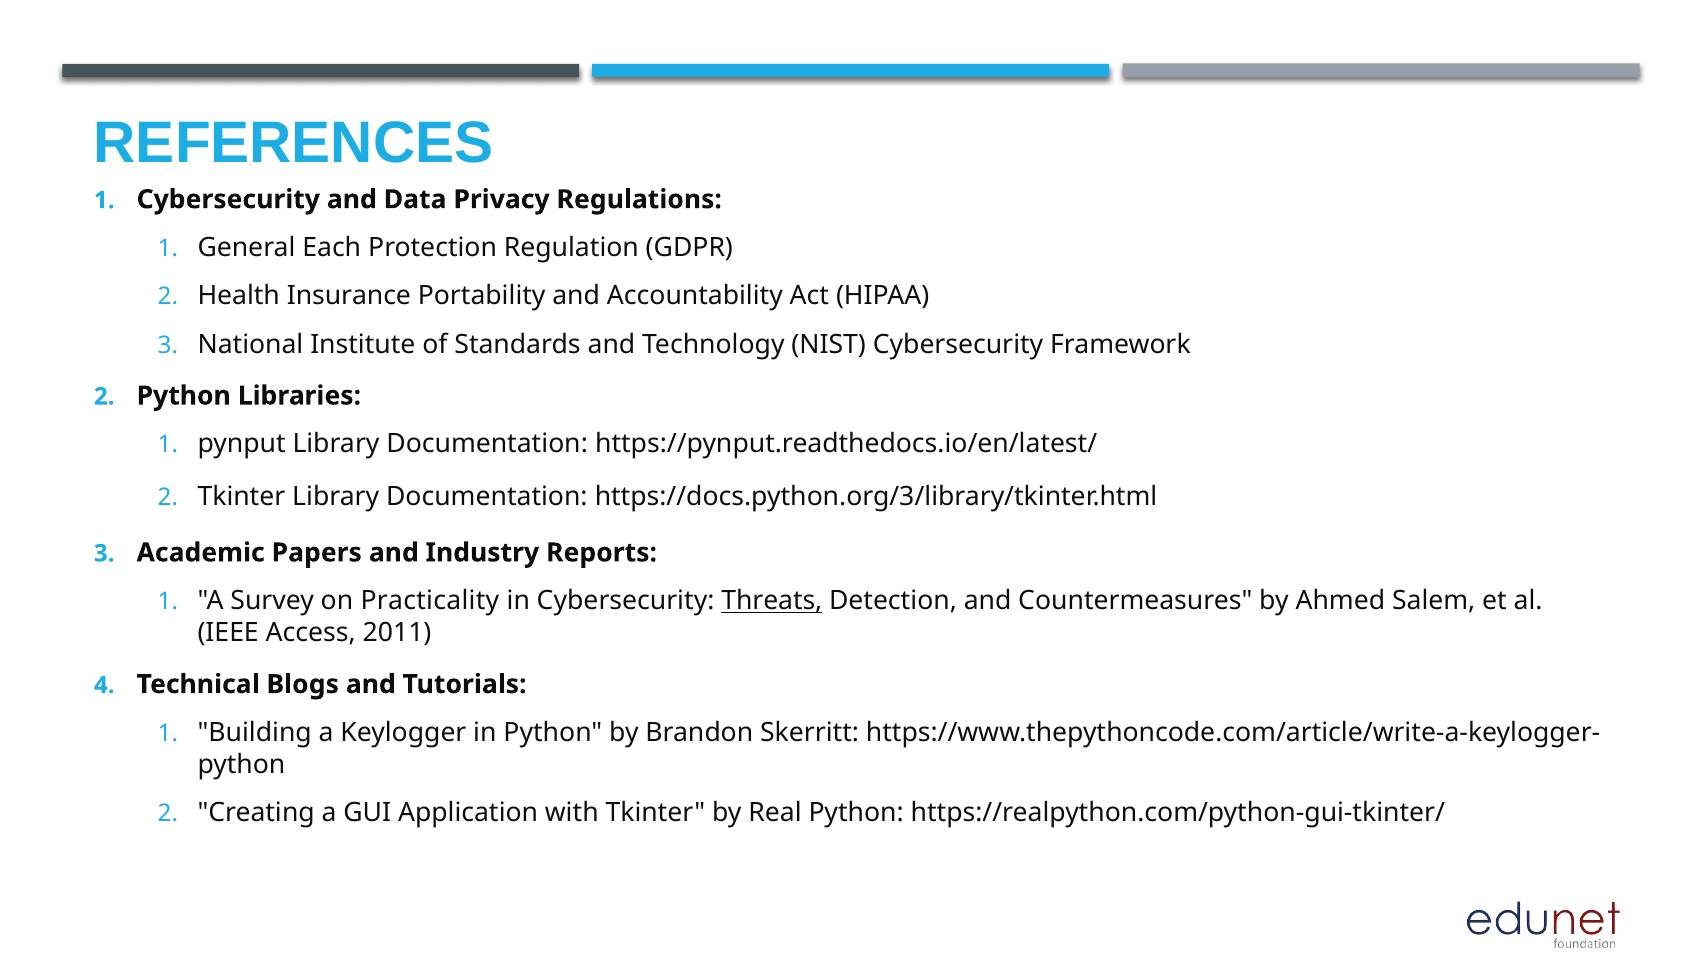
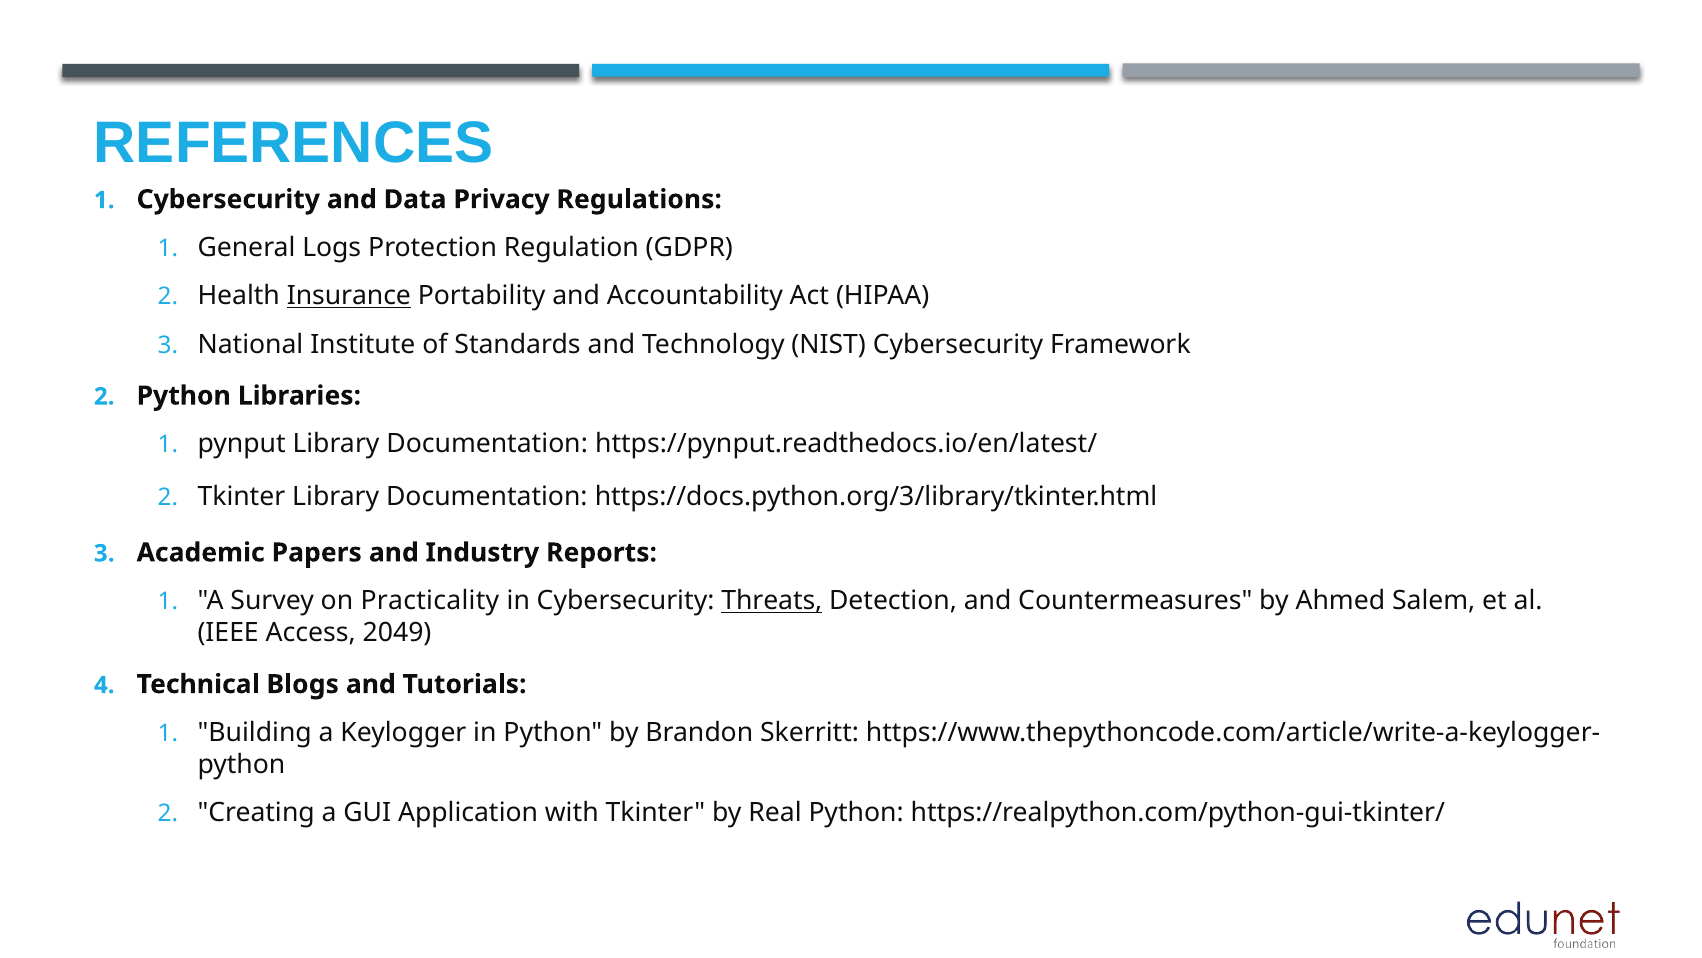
Each: Each -> Logs
Insurance underline: none -> present
2011: 2011 -> 2049
